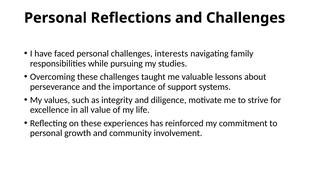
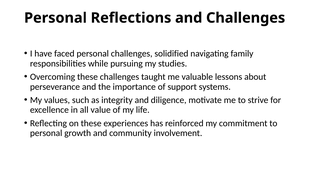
interests: interests -> solidified
